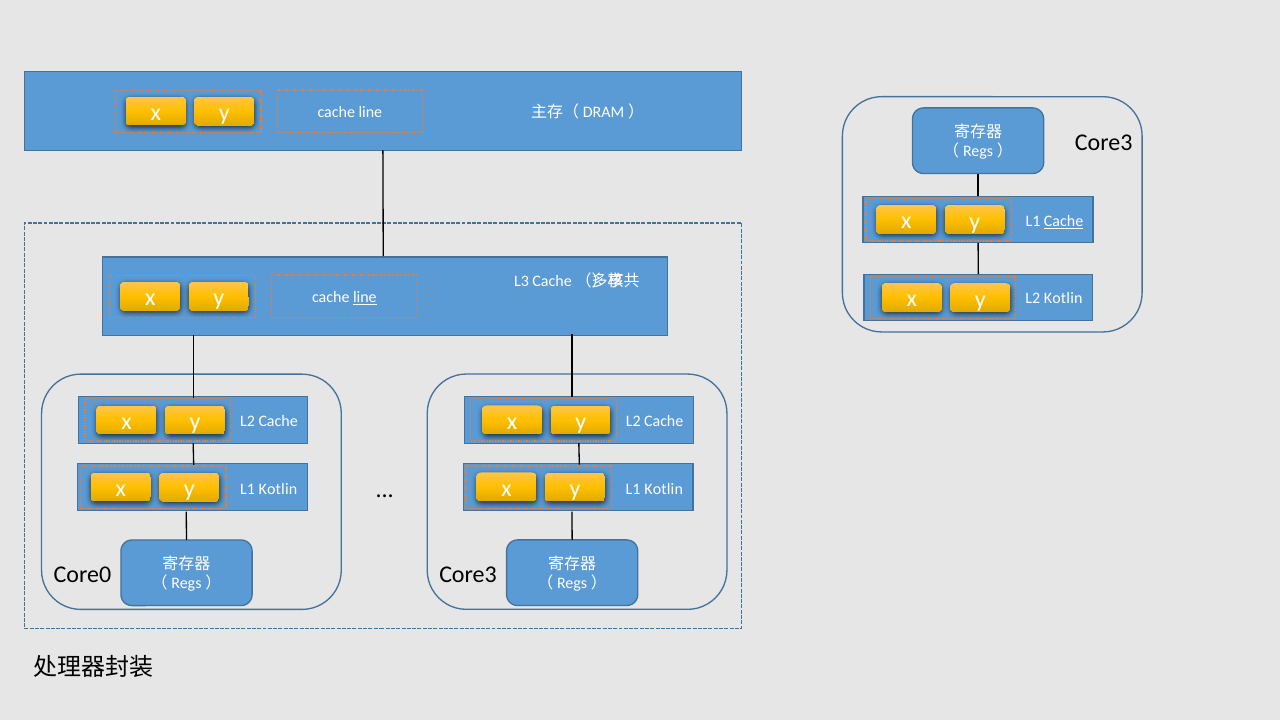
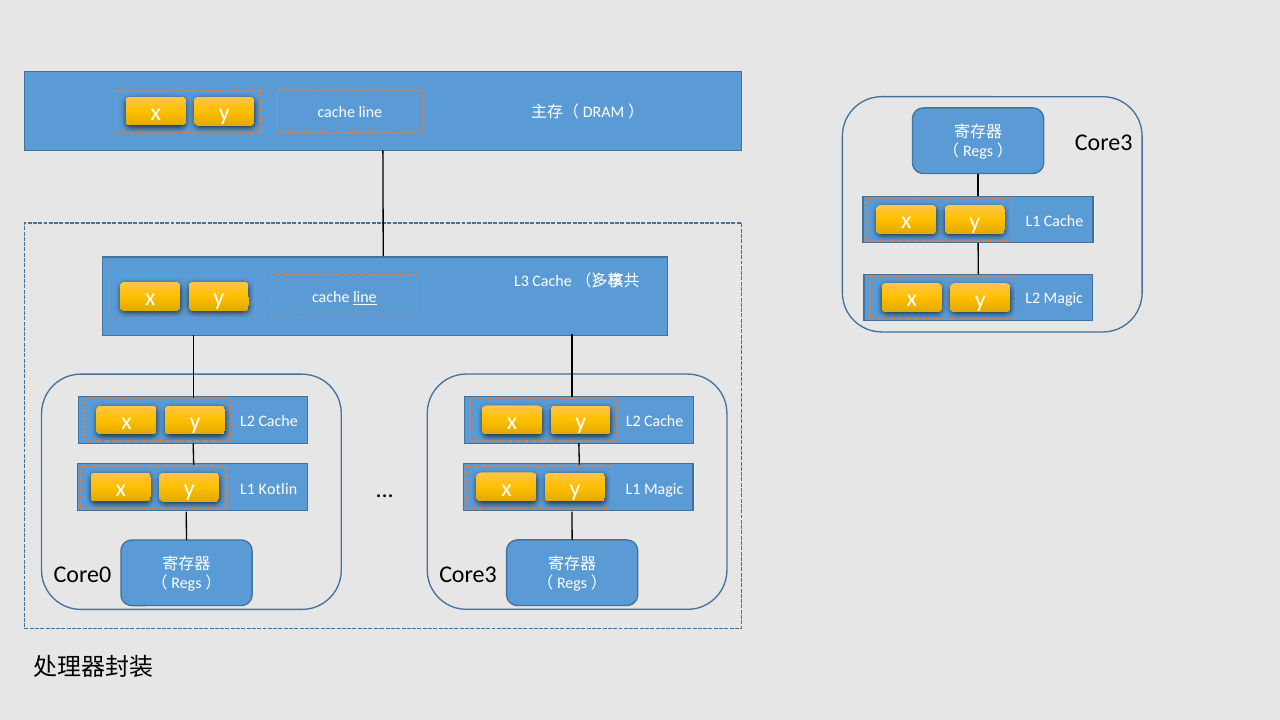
Cache at (1064, 221) underline: present -> none
L2 Kotlin: Kotlin -> Magic
Kotlin at (664, 489): Kotlin -> Magic
